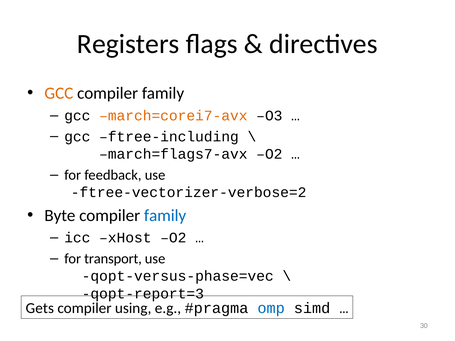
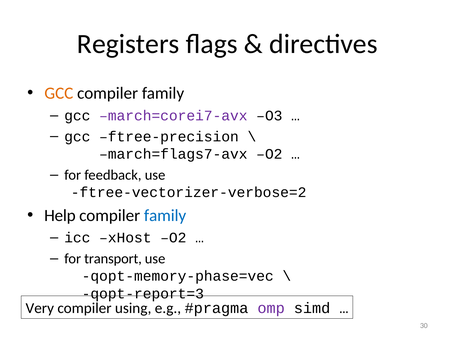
march=corei7-avx colour: orange -> purple
ftree-including: ftree-including -> ftree-precision
Byte: Byte -> Help
qopt-versus-phase=vec: qopt-versus-phase=vec -> qopt-memory-phase=vec
Gets: Gets -> Very
omp colour: blue -> purple
